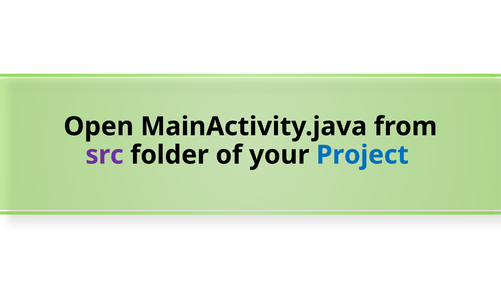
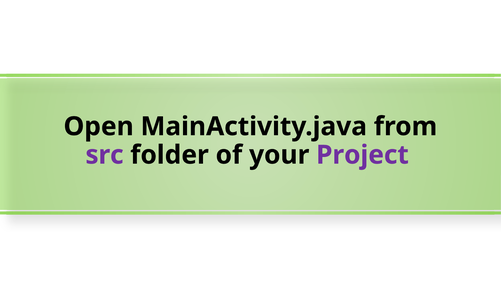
Project colour: blue -> purple
